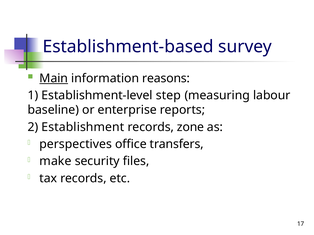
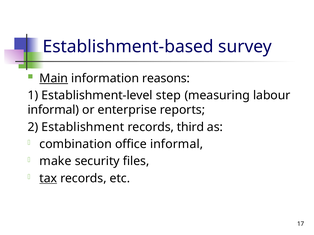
baseline at (53, 110): baseline -> informal
zone: zone -> third
perspectives: perspectives -> combination
office transfers: transfers -> informal
tax underline: none -> present
